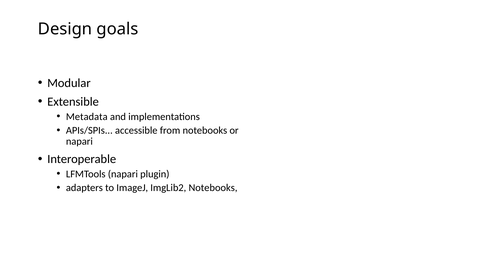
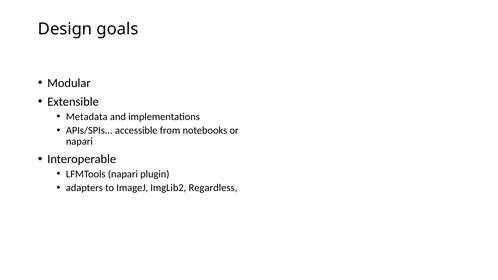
ImgLib2 Notebooks: Notebooks -> Regardless
